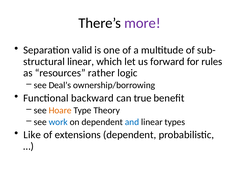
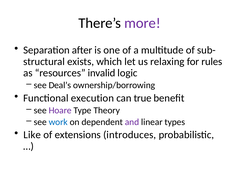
valid: valid -> after
linear at (81, 62): linear -> exists
forward: forward -> relaxing
rather: rather -> invalid
backward: backward -> execution
Hoare colour: orange -> purple
and colour: blue -> purple
extensions dependent: dependent -> introduces
